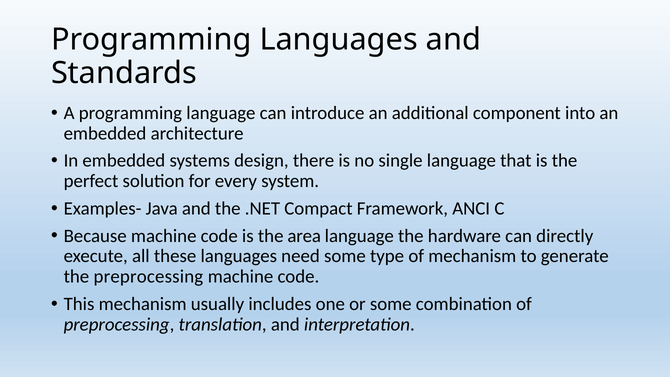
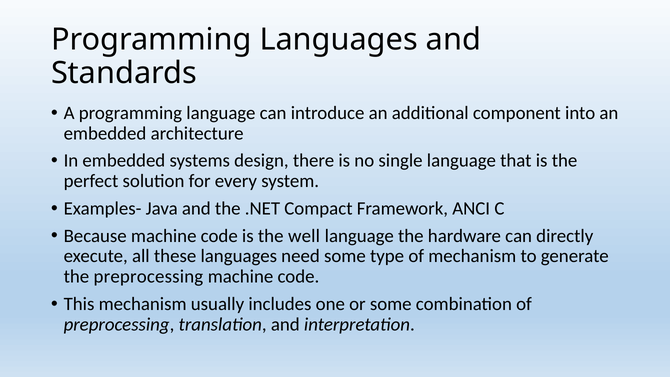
area: area -> well
